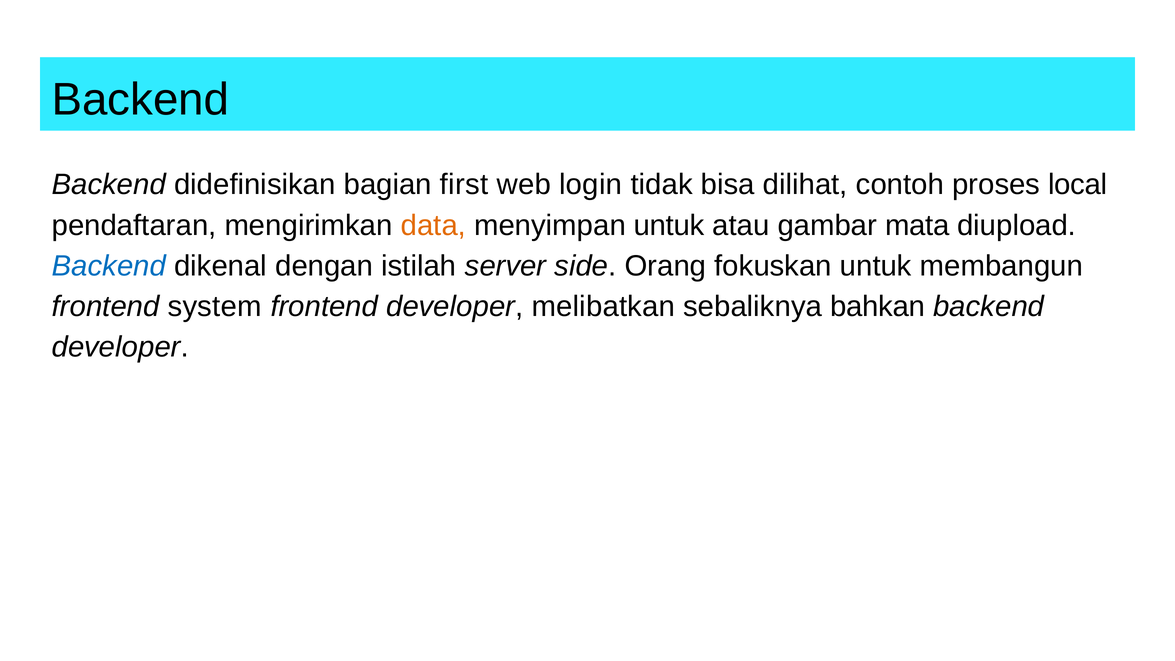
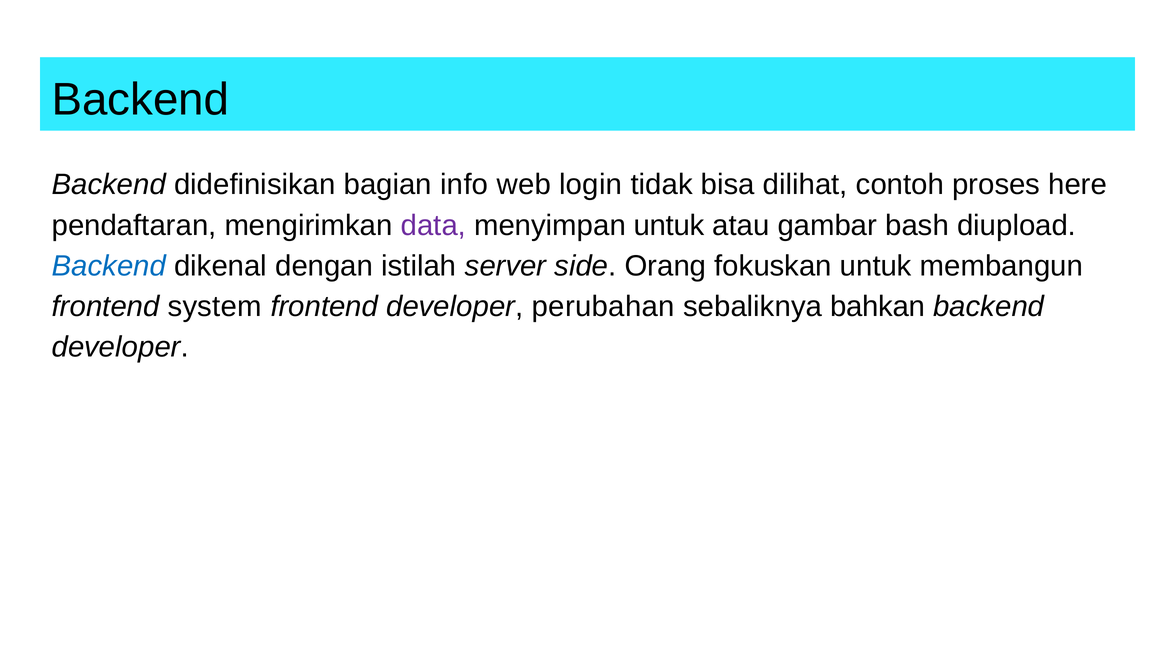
first: first -> info
local: local -> here
data colour: orange -> purple
mata: mata -> bash
melibatkan: melibatkan -> perubahan
